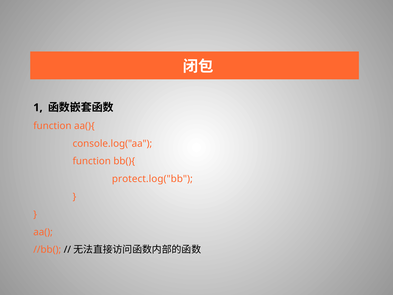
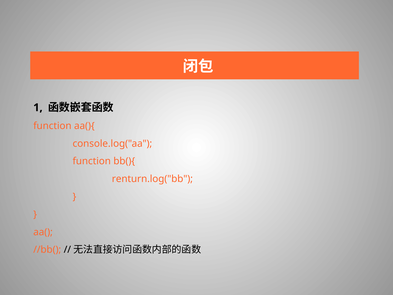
protect.log("bb: protect.log("bb -> renturn.log("bb
